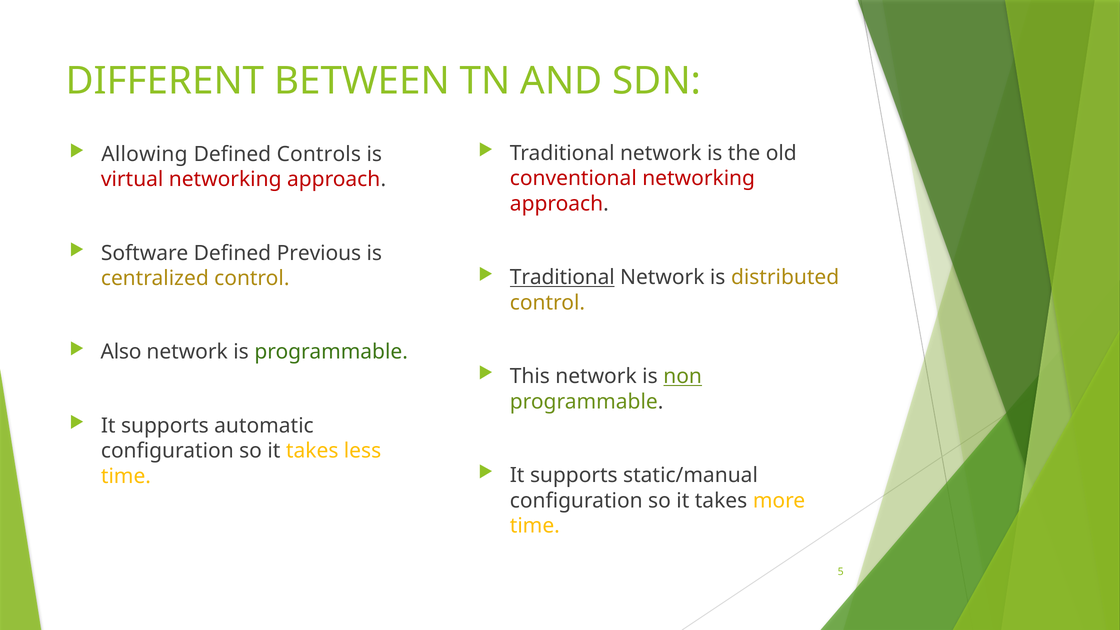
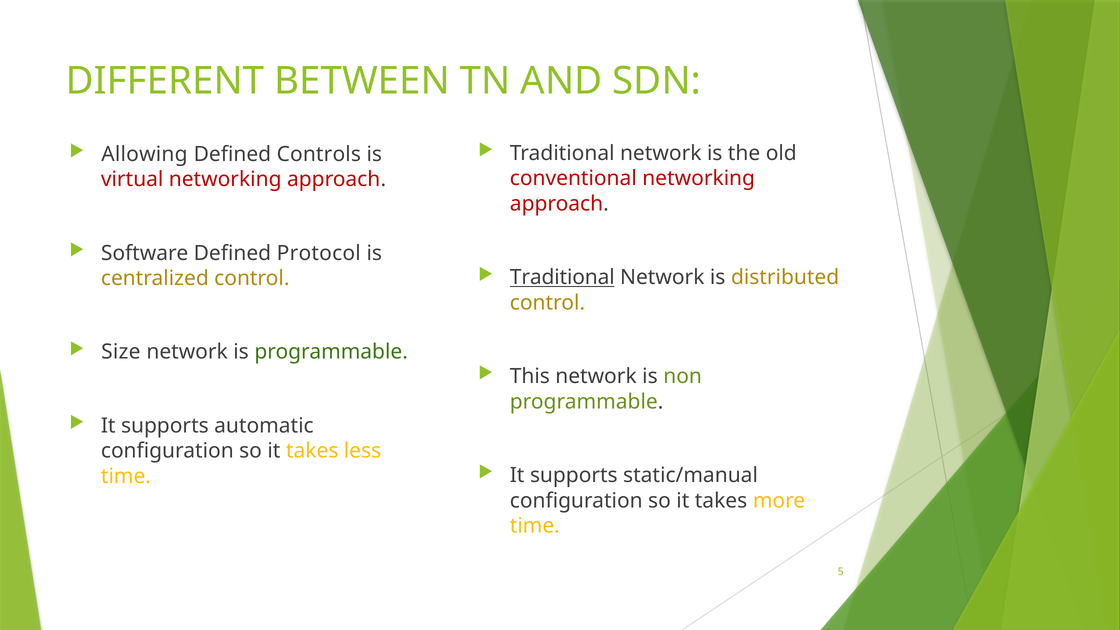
Previous: Previous -> Protocol
Also: Also -> Size
non underline: present -> none
